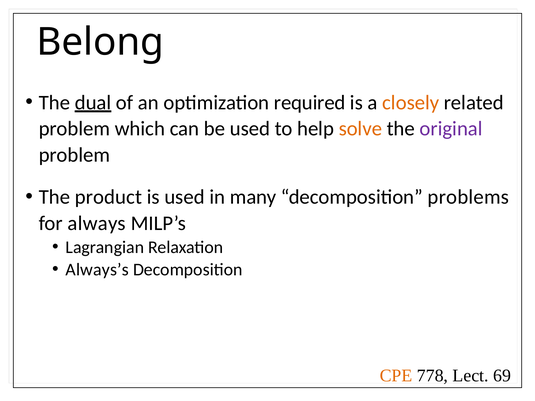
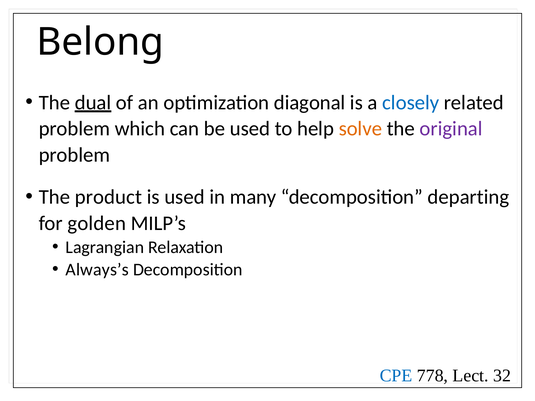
required: required -> diagonal
closely colour: orange -> blue
problems: problems -> departing
always: always -> golden
CPE colour: orange -> blue
69: 69 -> 32
